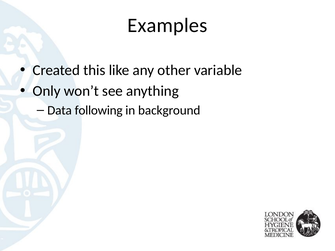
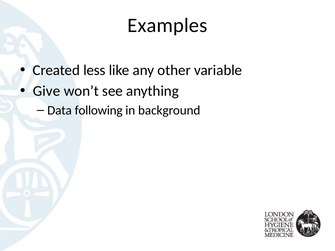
this: this -> less
Only: Only -> Give
